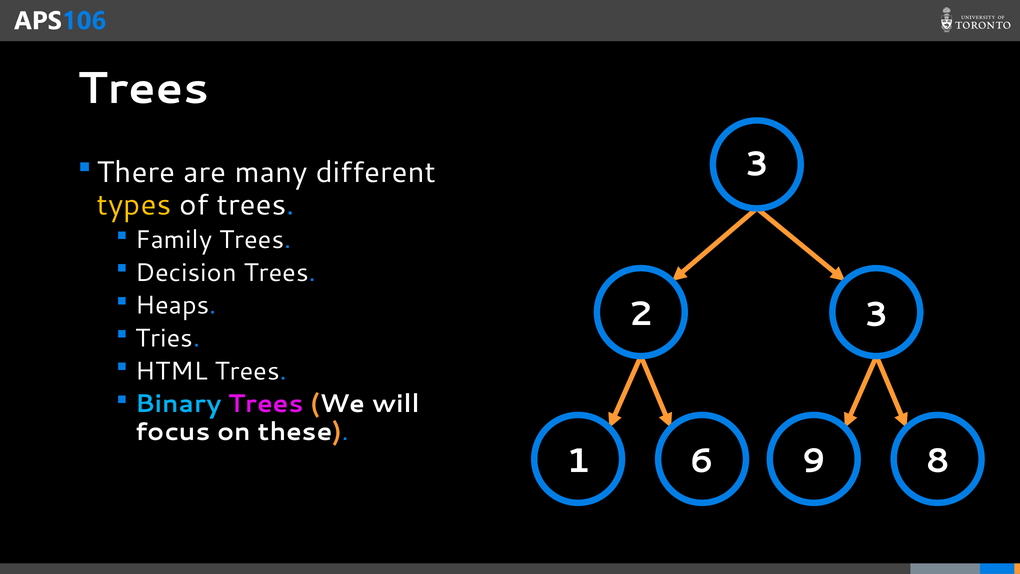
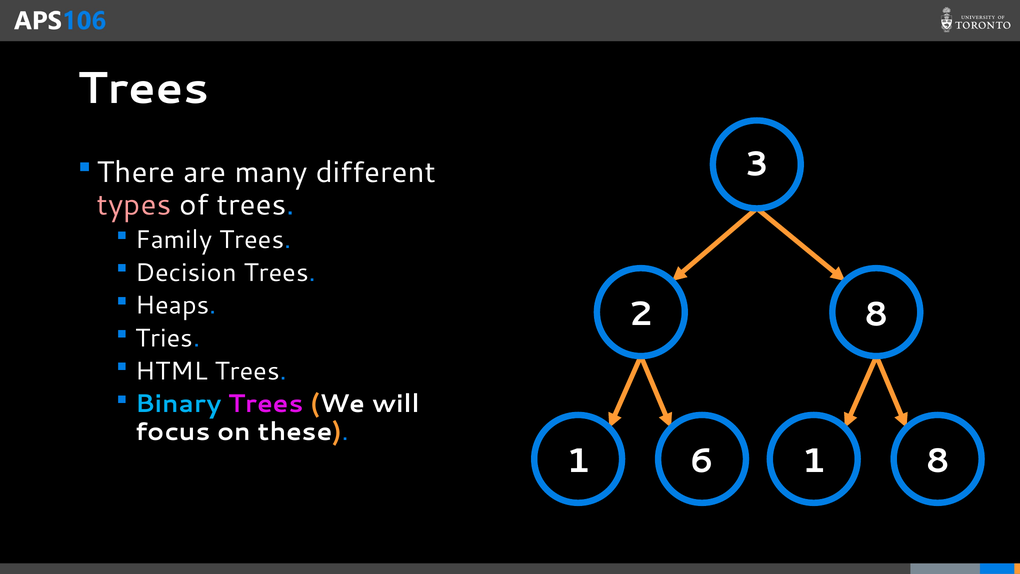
types colour: yellow -> pink
2 3: 3 -> 8
6 9: 9 -> 1
